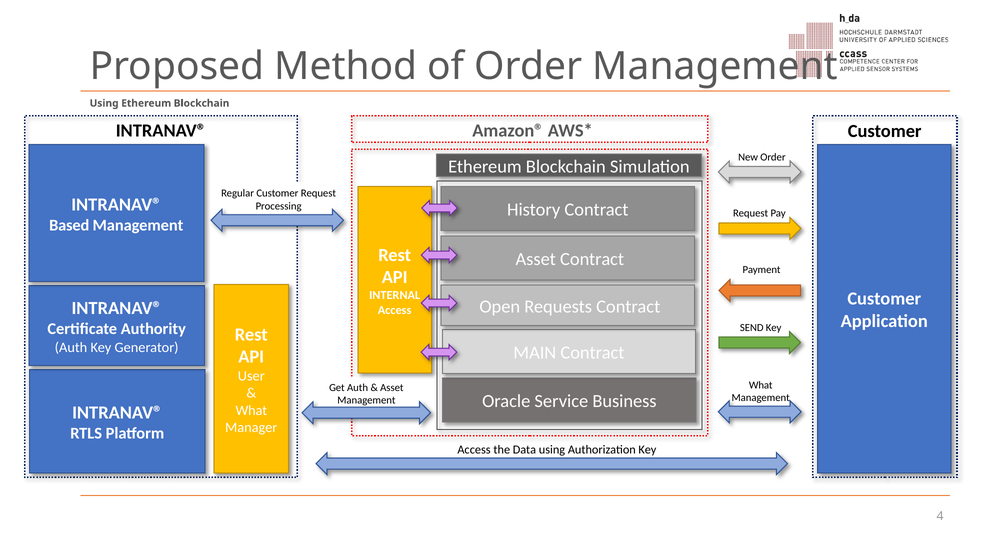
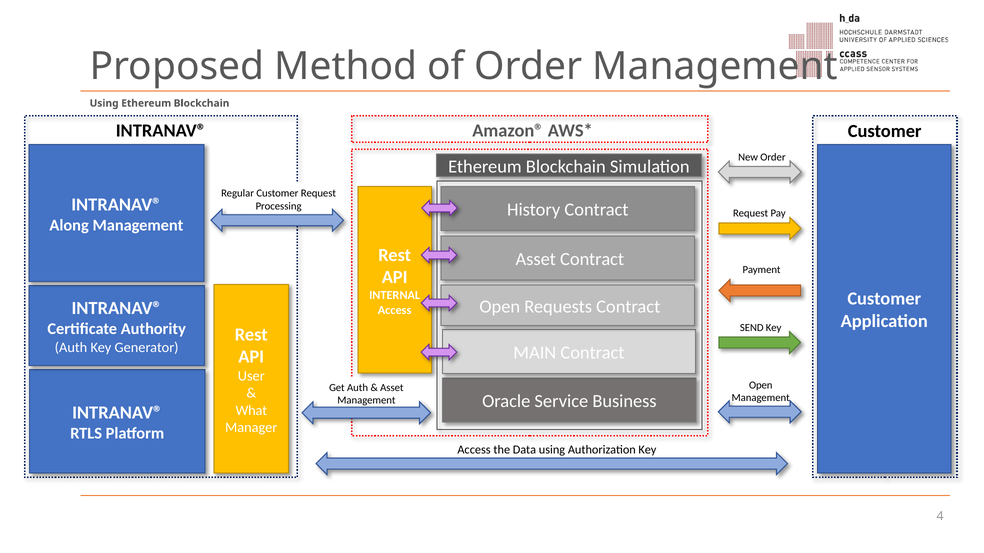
Based: Based -> Along
What at (761, 385): What -> Open
